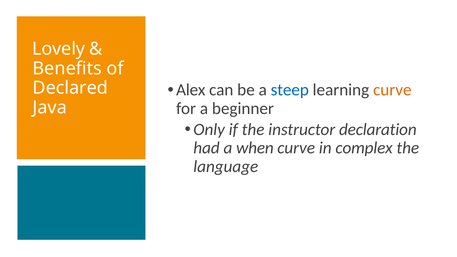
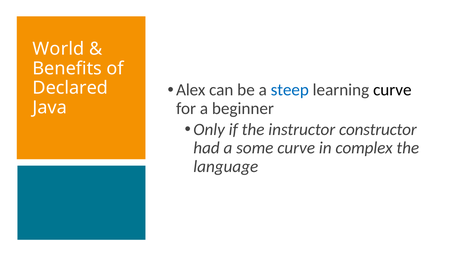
Lovely: Lovely -> World
curve at (392, 90) colour: orange -> black
declaration: declaration -> constructor
when: when -> some
